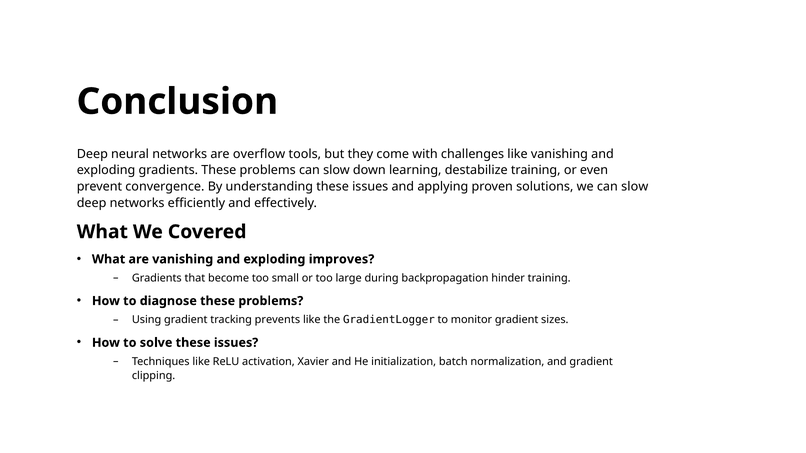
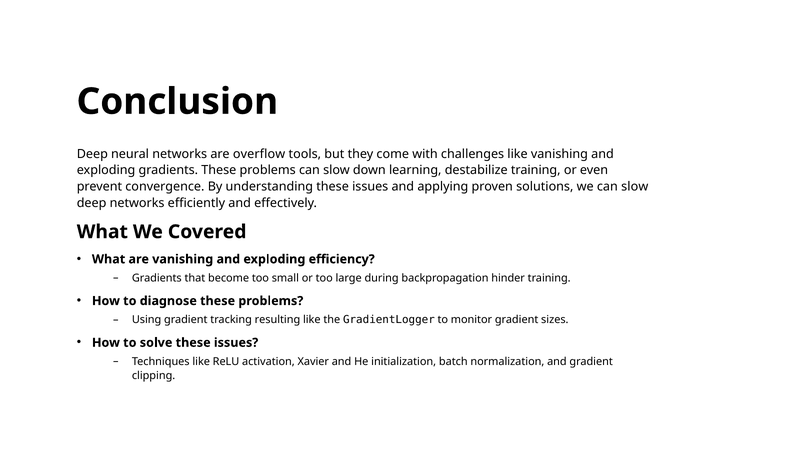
improves: improves -> efficiency
prevents: prevents -> resulting
